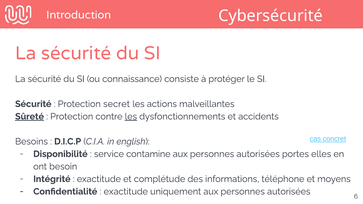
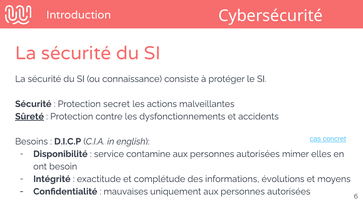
les at (131, 117) underline: present -> none
portes: portes -> mimer
téléphone: téléphone -> évolutions
exactitude at (126, 192): exactitude -> mauvaises
